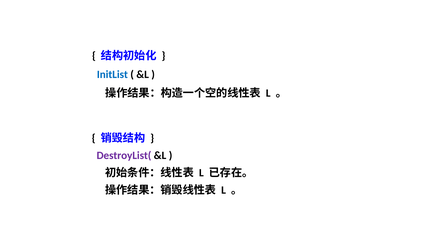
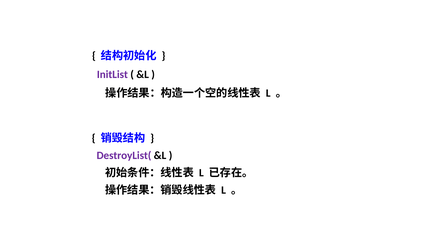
InitList colour: blue -> purple
